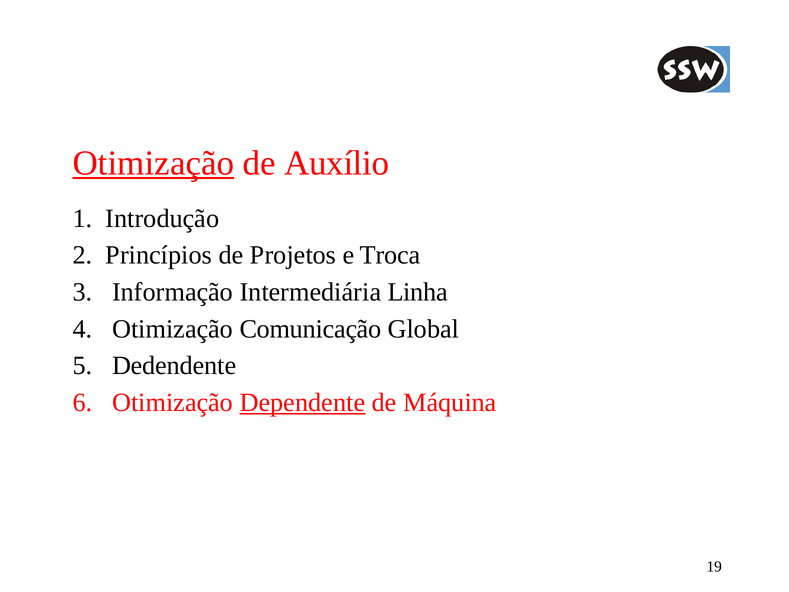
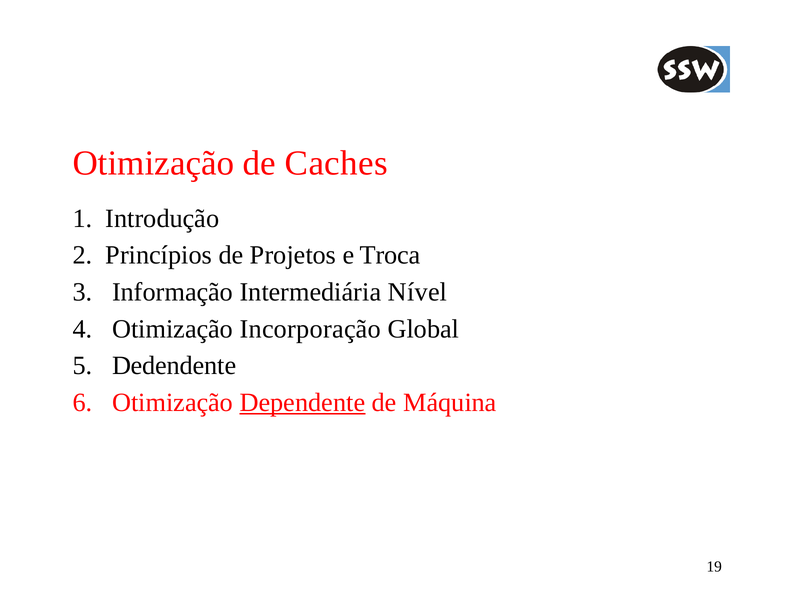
Otimização at (153, 163) underline: present -> none
Auxílio: Auxílio -> Caches
Linha: Linha -> Nível
Comunicação: Comunicação -> Incorporação
